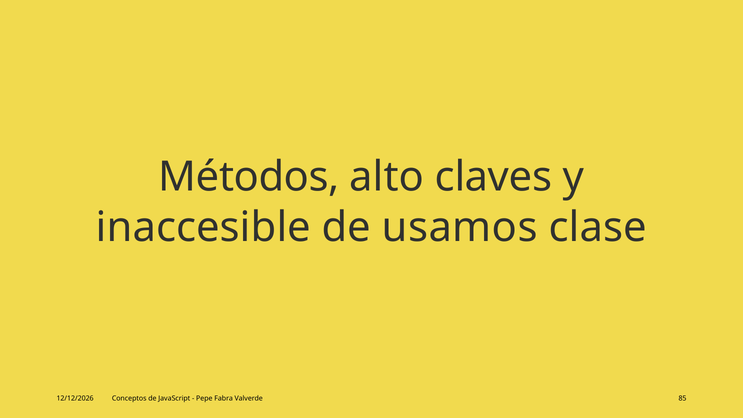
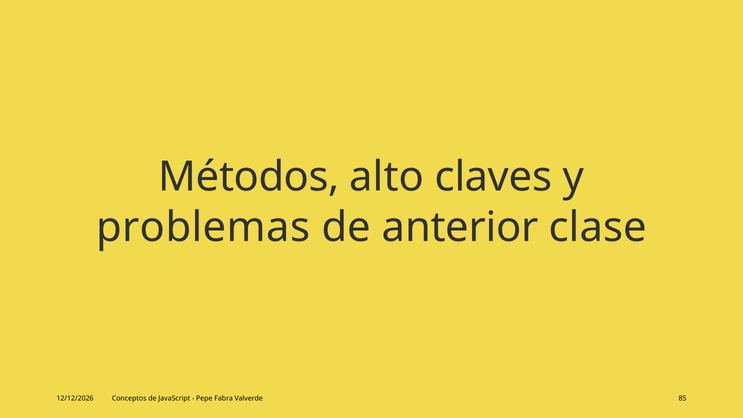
inaccesible: inaccesible -> problemas
usamos: usamos -> anterior
